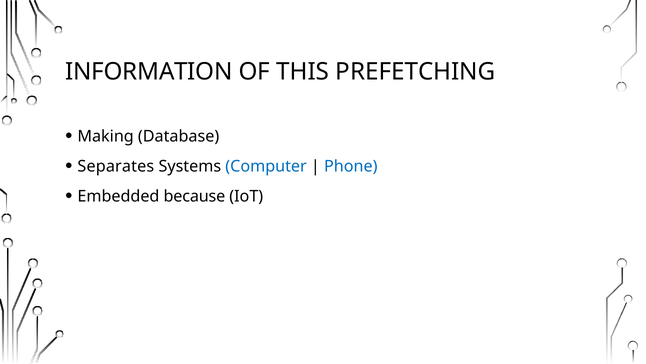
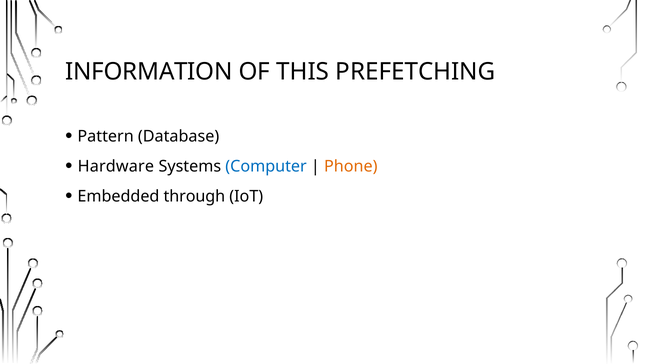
Making: Making -> Pattern
Separates: Separates -> Hardware
Phone colour: blue -> orange
because: because -> through
